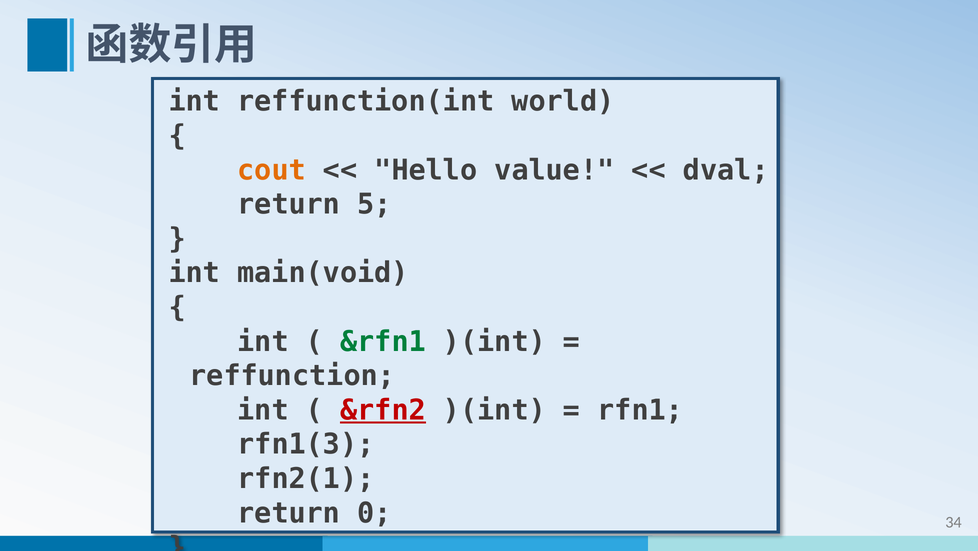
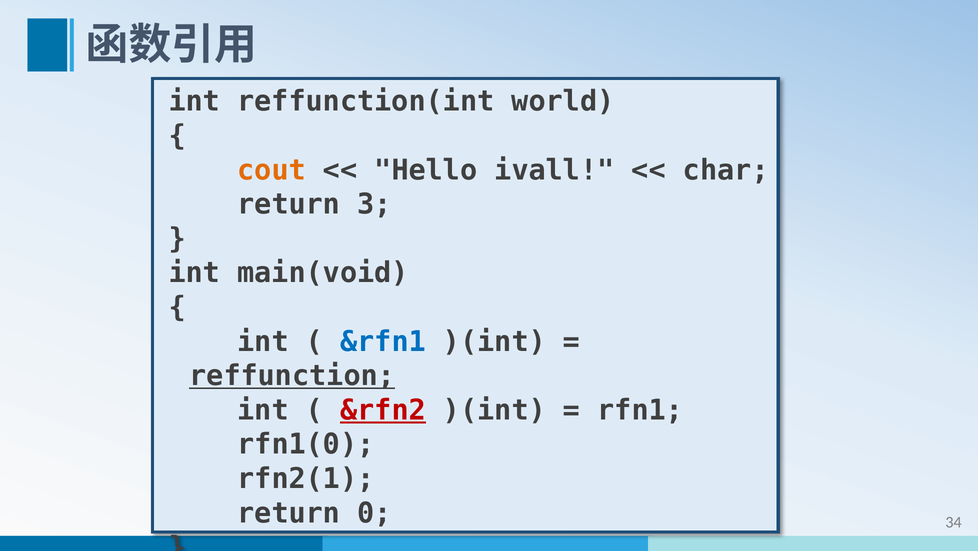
value: value -> ivall
dval: dval -> char
5: 5 -> 3
&rfn1 colour: green -> blue
reffunction underline: none -> present
rfn1(3: rfn1(3 -> rfn1(0
